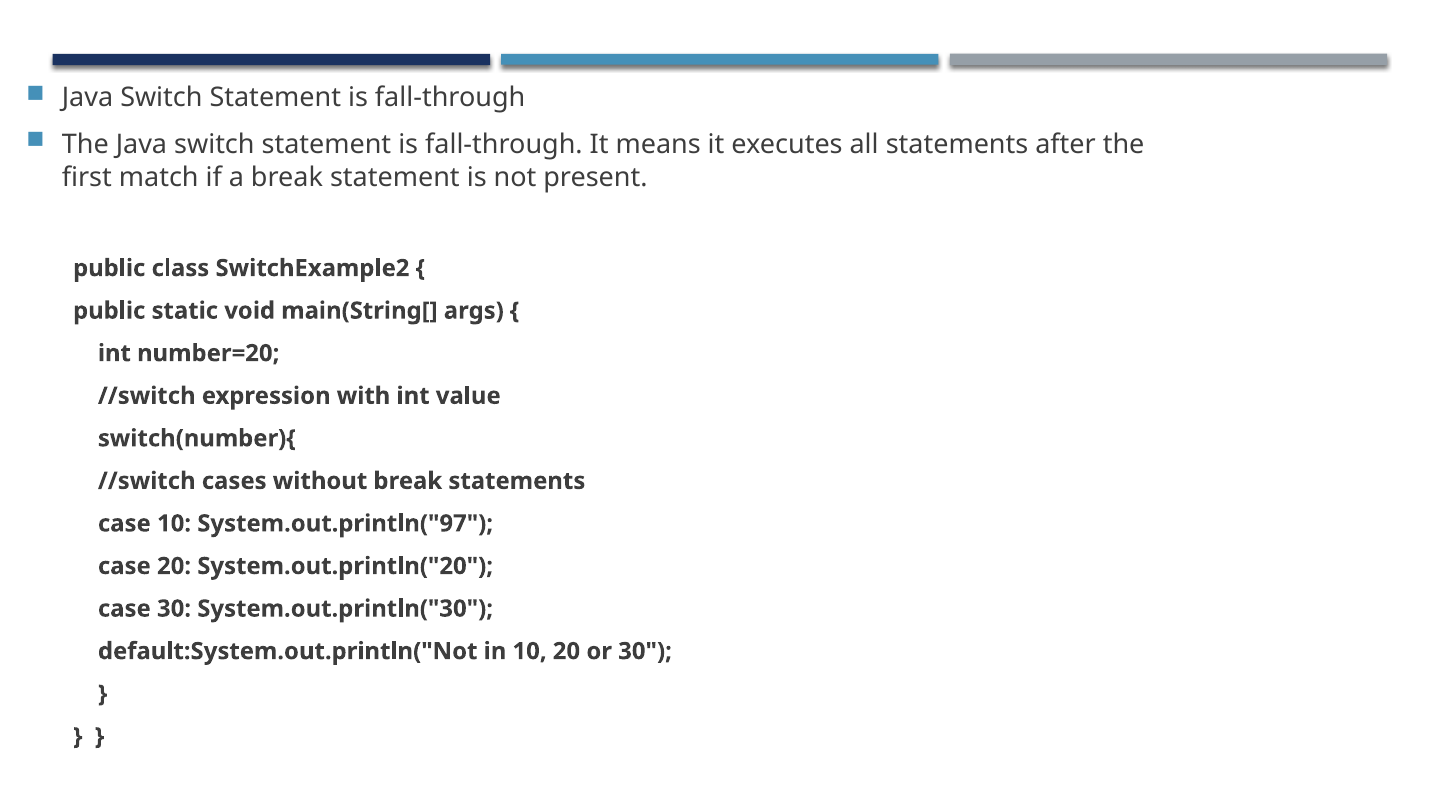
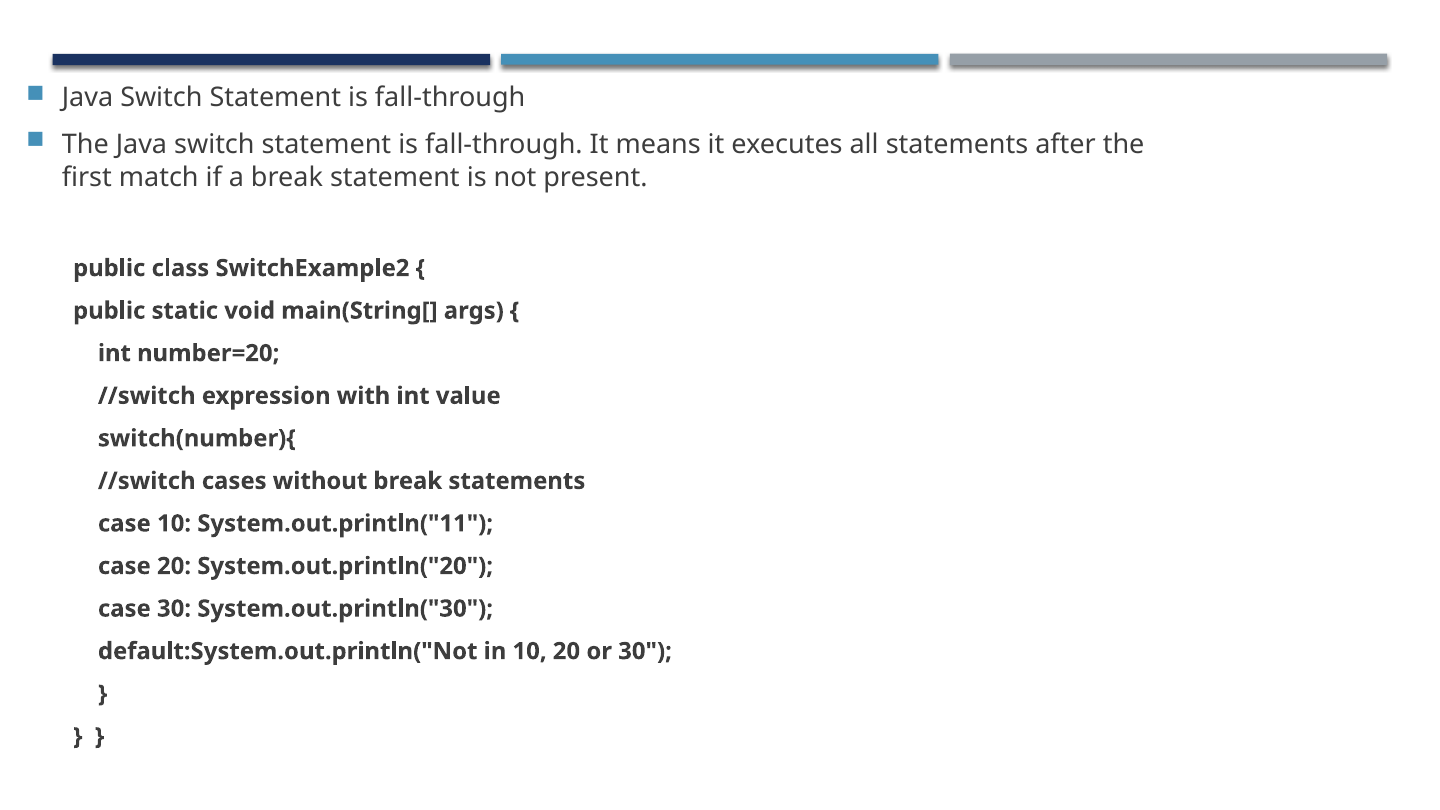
System.out.println("97: System.out.println("97 -> System.out.println("11
